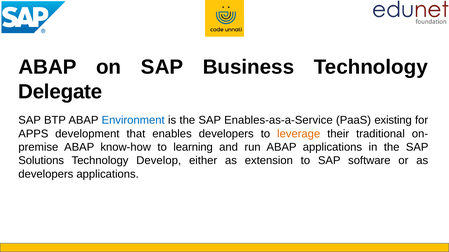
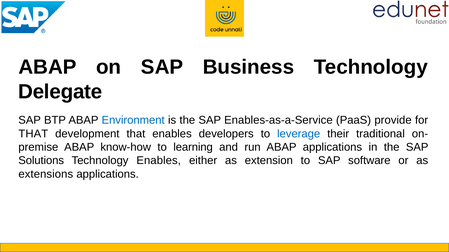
existing: existing -> provide
APPS at (33, 134): APPS -> THAT
leverage colour: orange -> blue
Technology Develop: Develop -> Enables
developers at (46, 174): developers -> extensions
